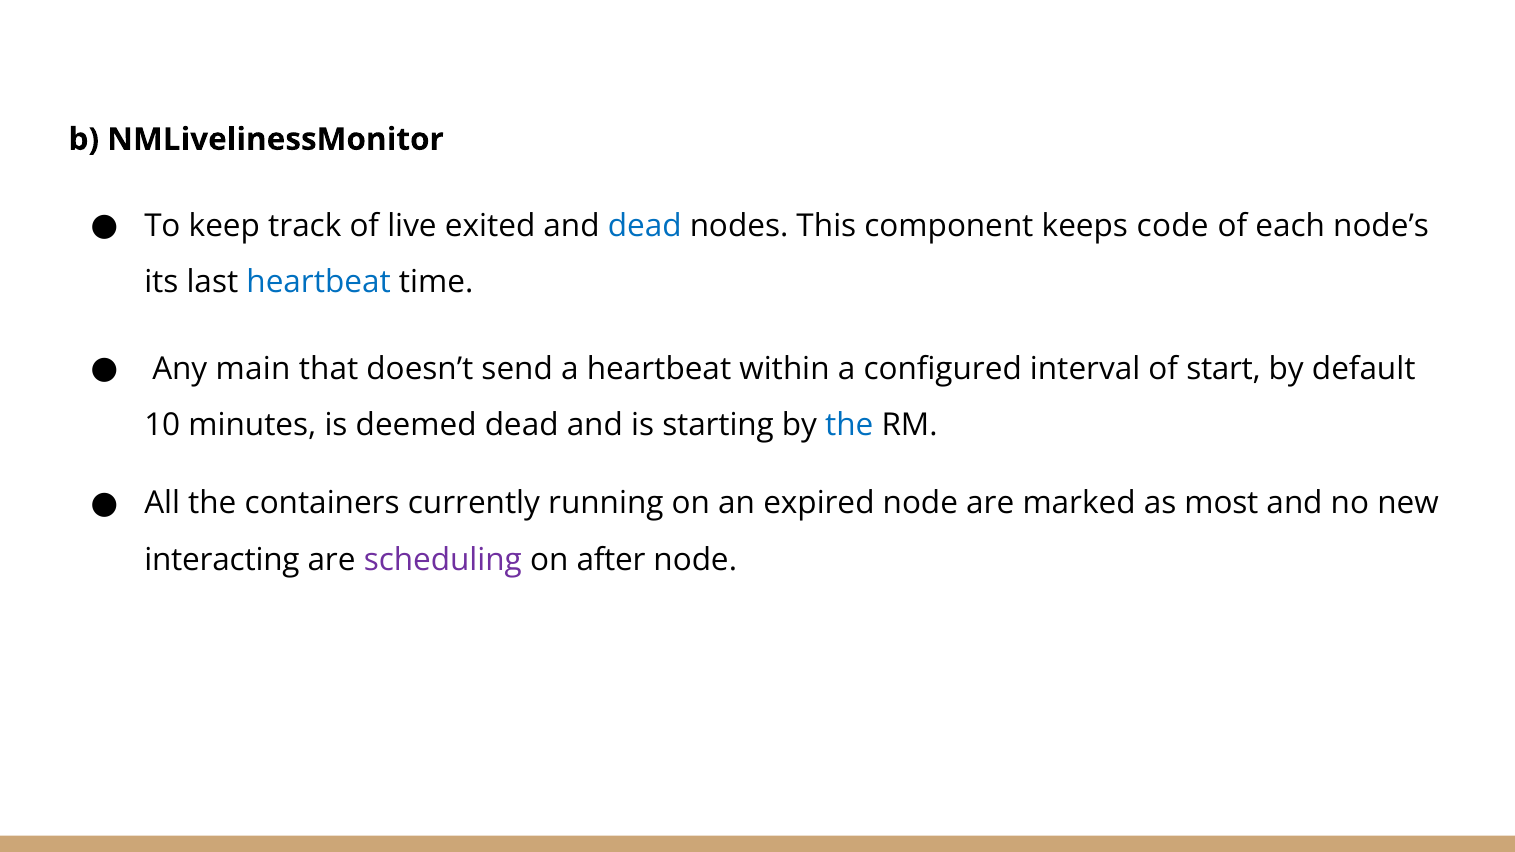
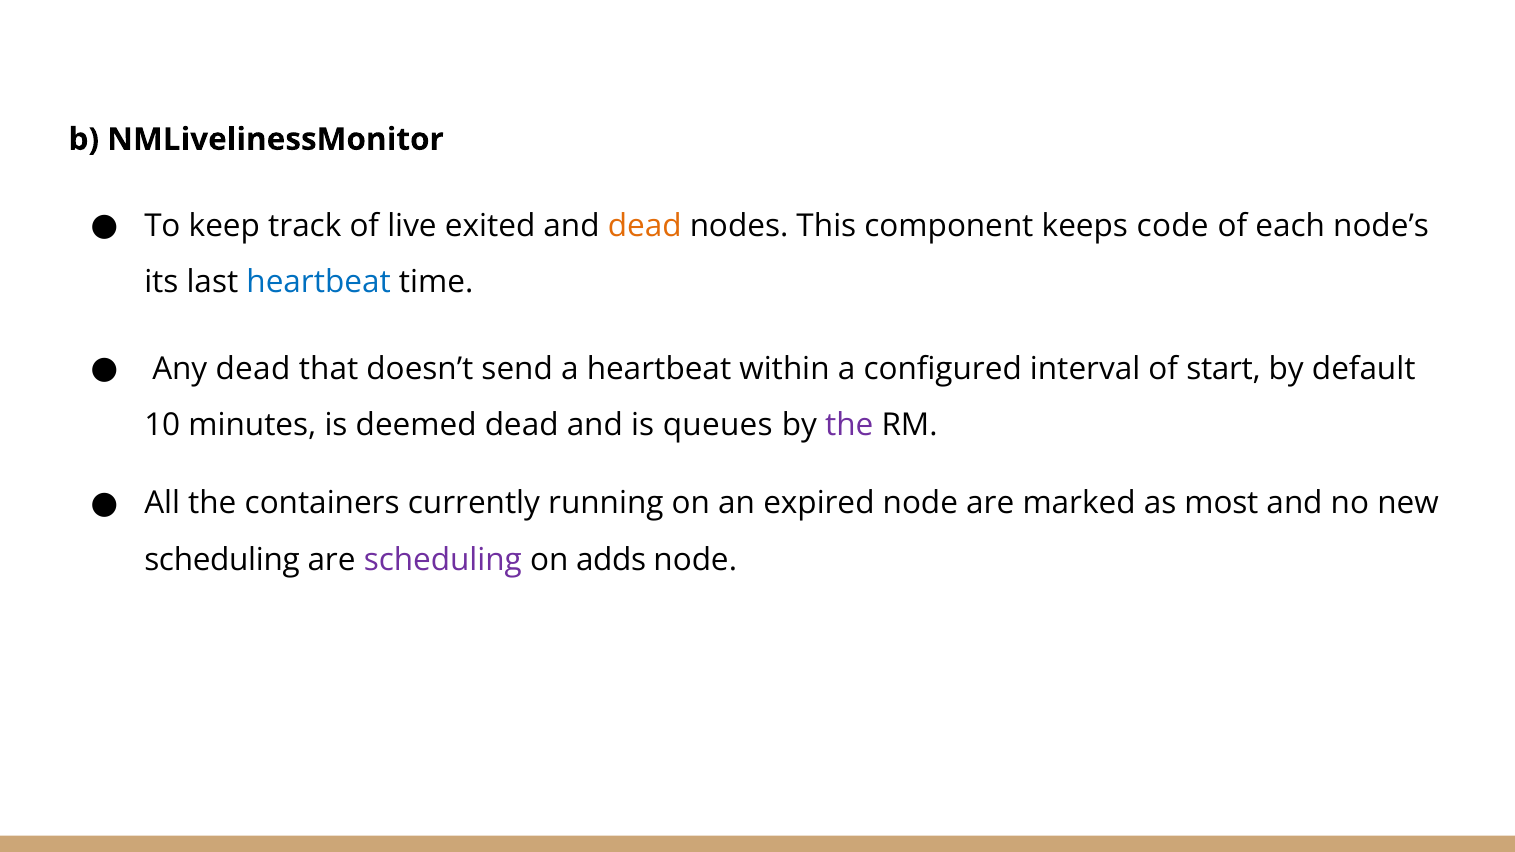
dead at (645, 226) colour: blue -> orange
Any main: main -> dead
starting: starting -> queues
the at (849, 425) colour: blue -> purple
interacting at (222, 560): interacting -> scheduling
after: after -> adds
